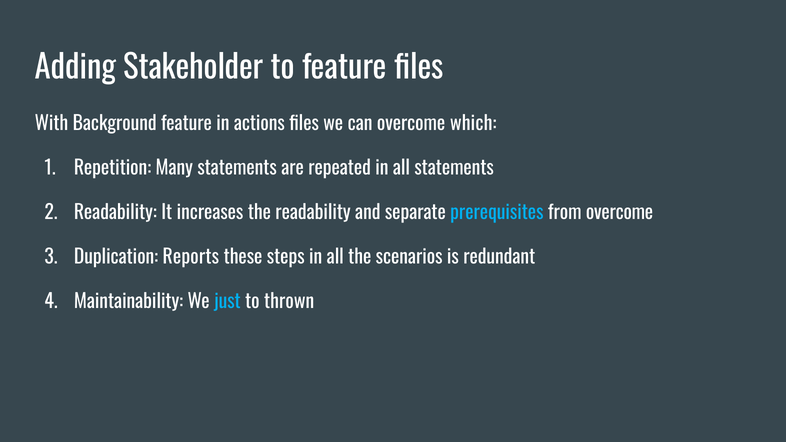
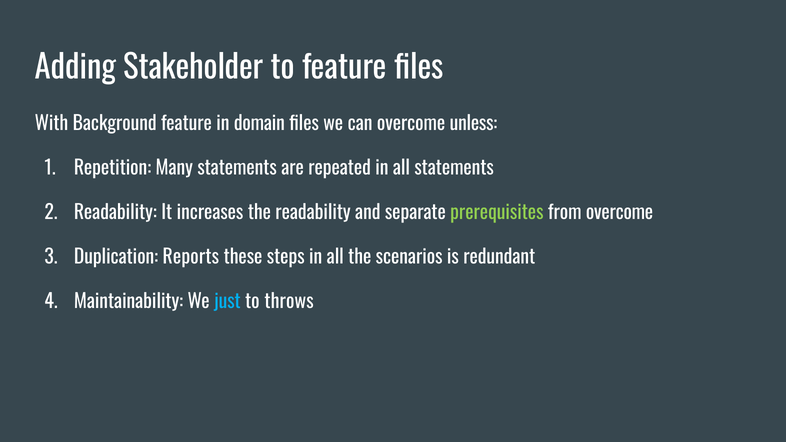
actions: actions -> domain
which: which -> unless
prerequisites colour: light blue -> light green
thrown: thrown -> throws
